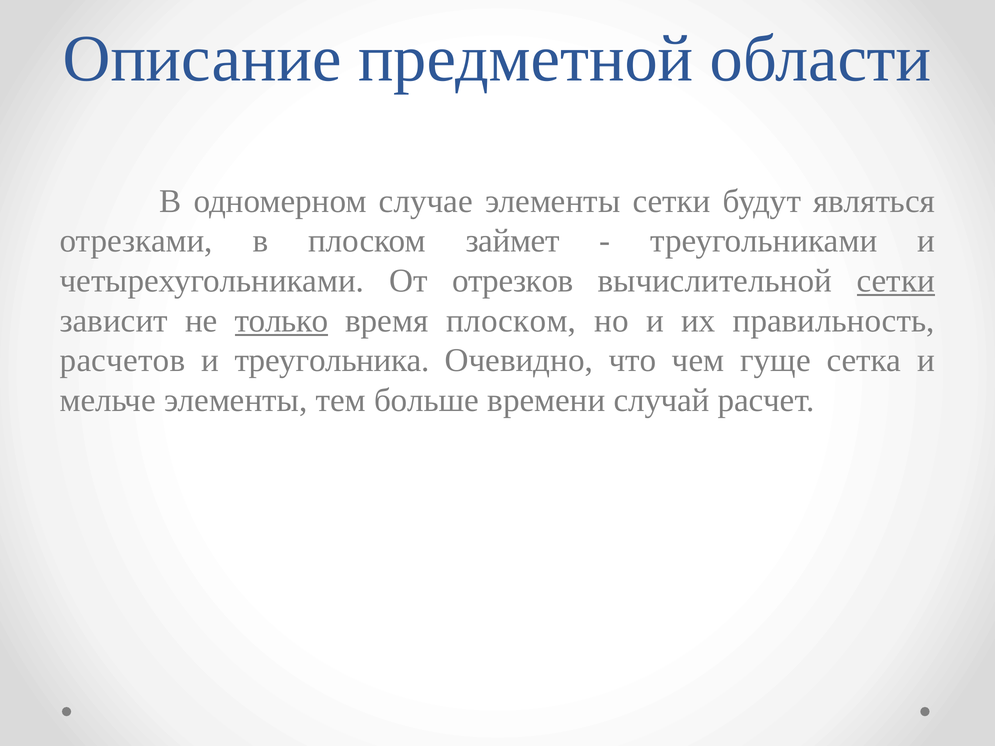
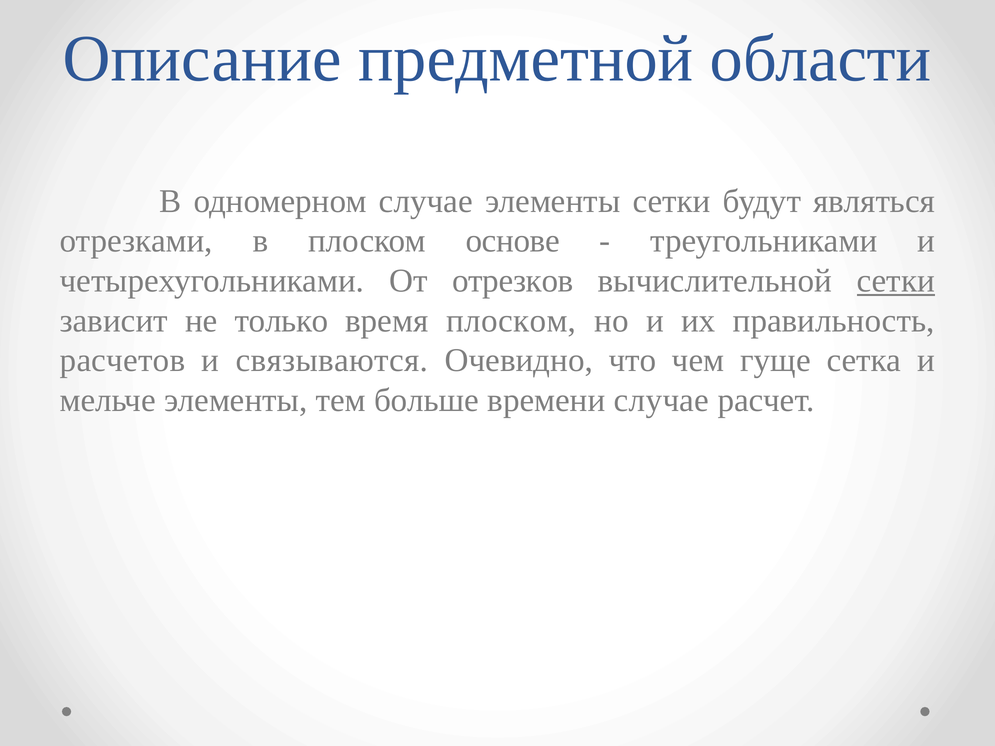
займет: займет -> основе
только underline: present -> none
треугольника: треугольника -> связываются
времени случай: случай -> случае
